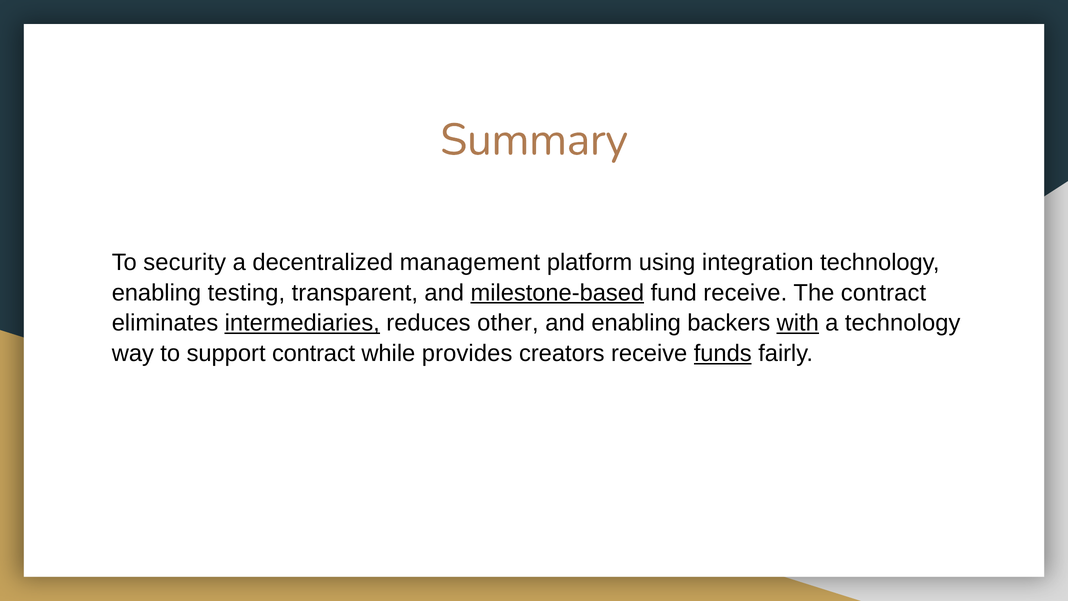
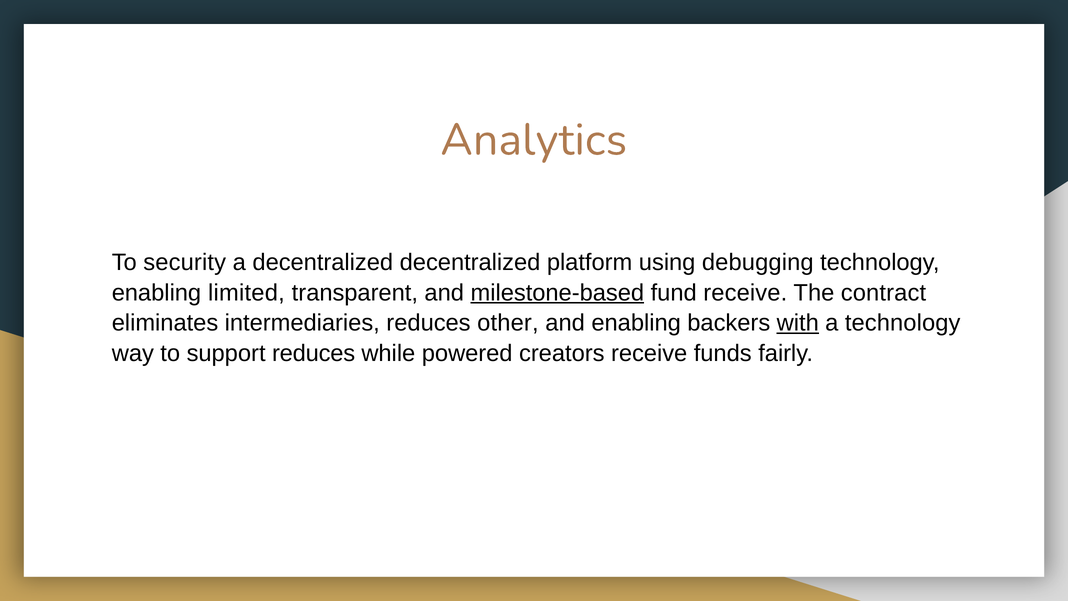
Summary: Summary -> Analytics
decentralized management: management -> decentralized
integration: integration -> debugging
testing: testing -> limited
intermediaries underline: present -> none
support contract: contract -> reduces
provides: provides -> powered
funds underline: present -> none
